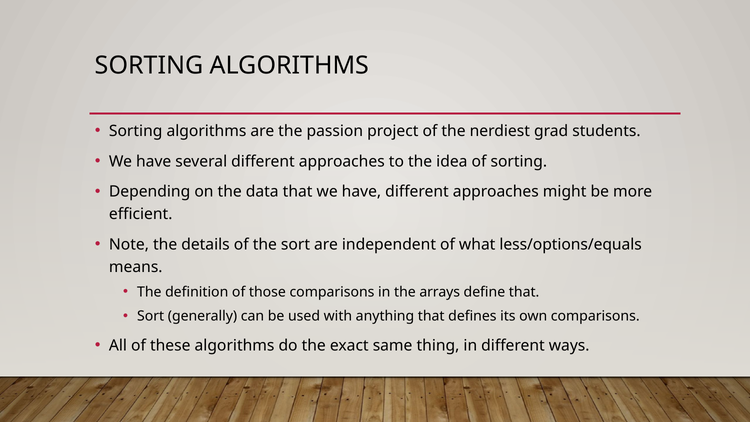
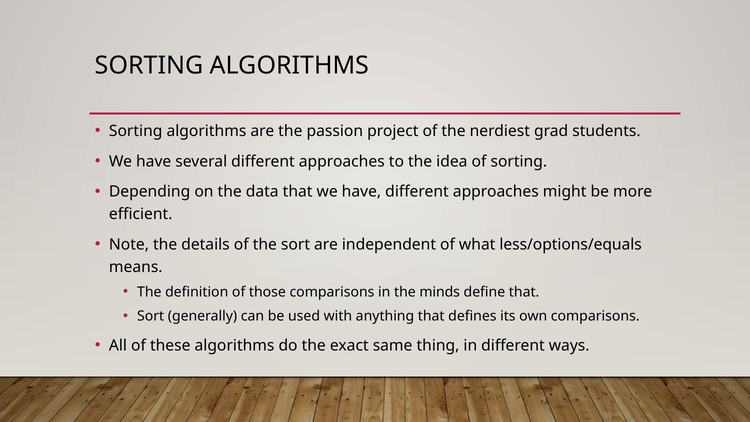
arrays: arrays -> minds
